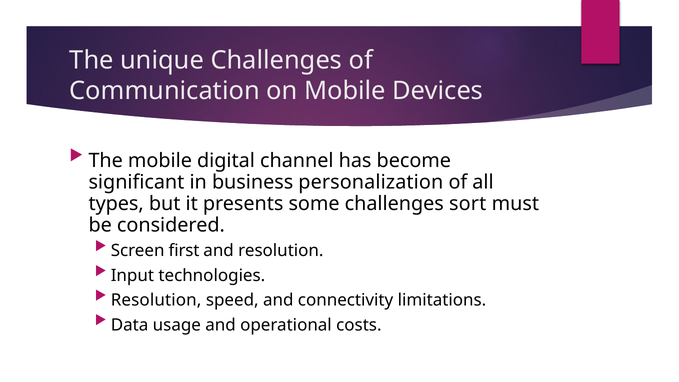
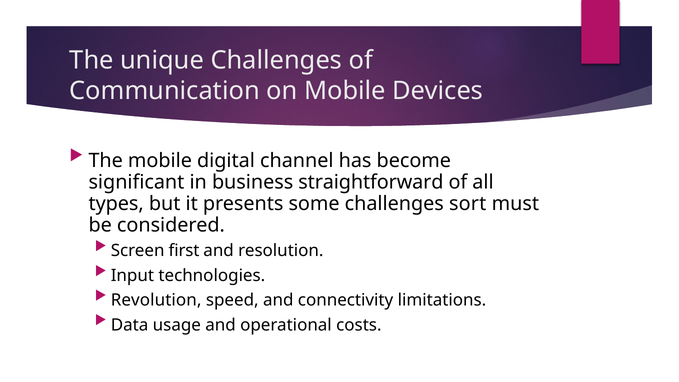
personalization: personalization -> straightforward
Resolution at (156, 300): Resolution -> Revolution
